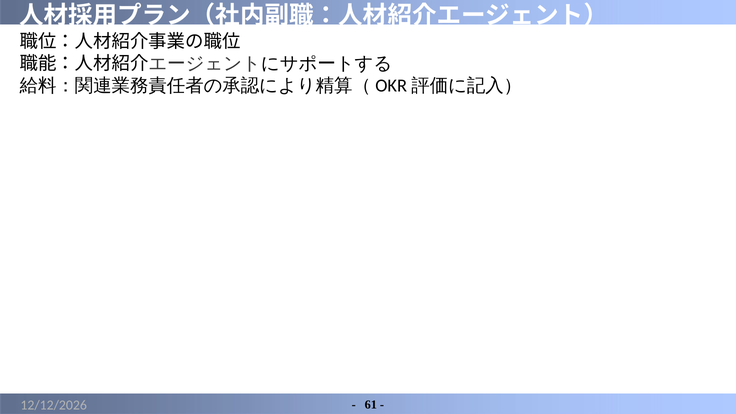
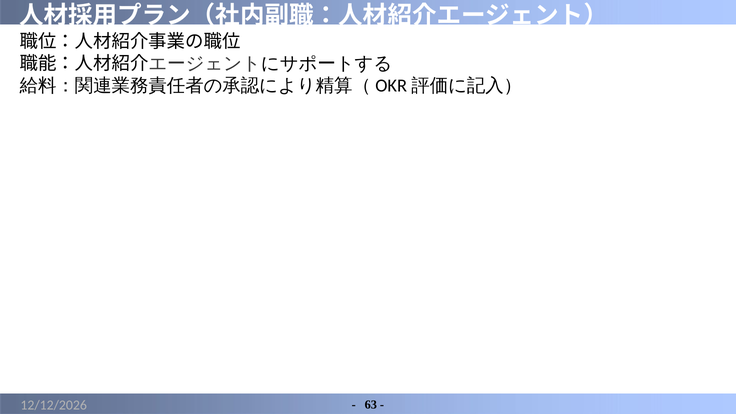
61: 61 -> 63
